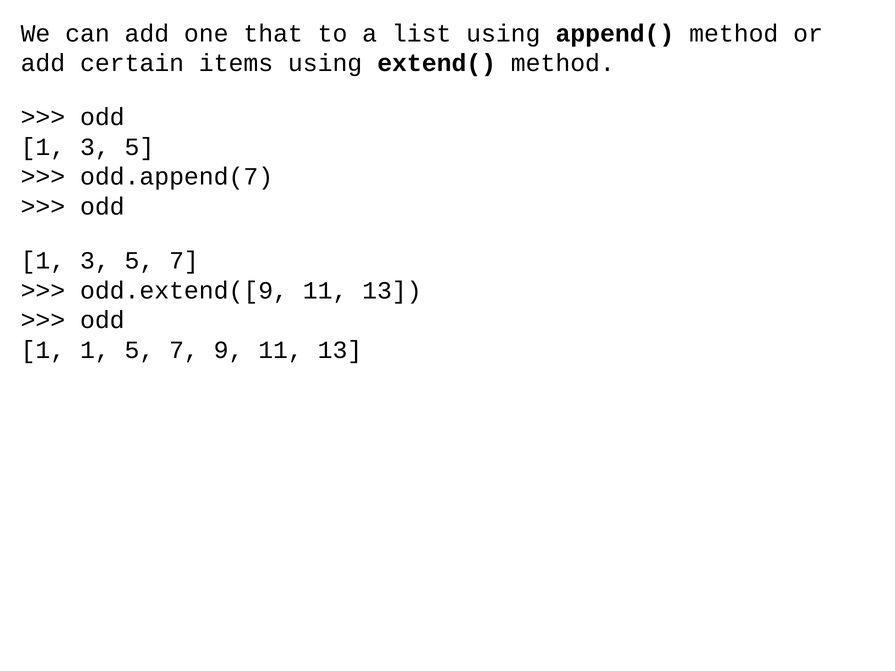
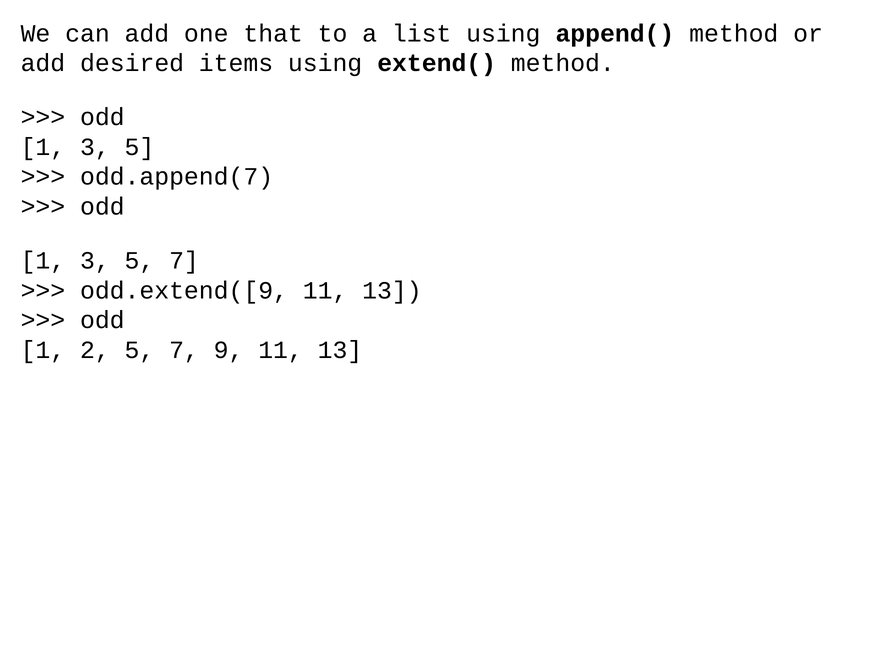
certain: certain -> desired
1 1: 1 -> 2
